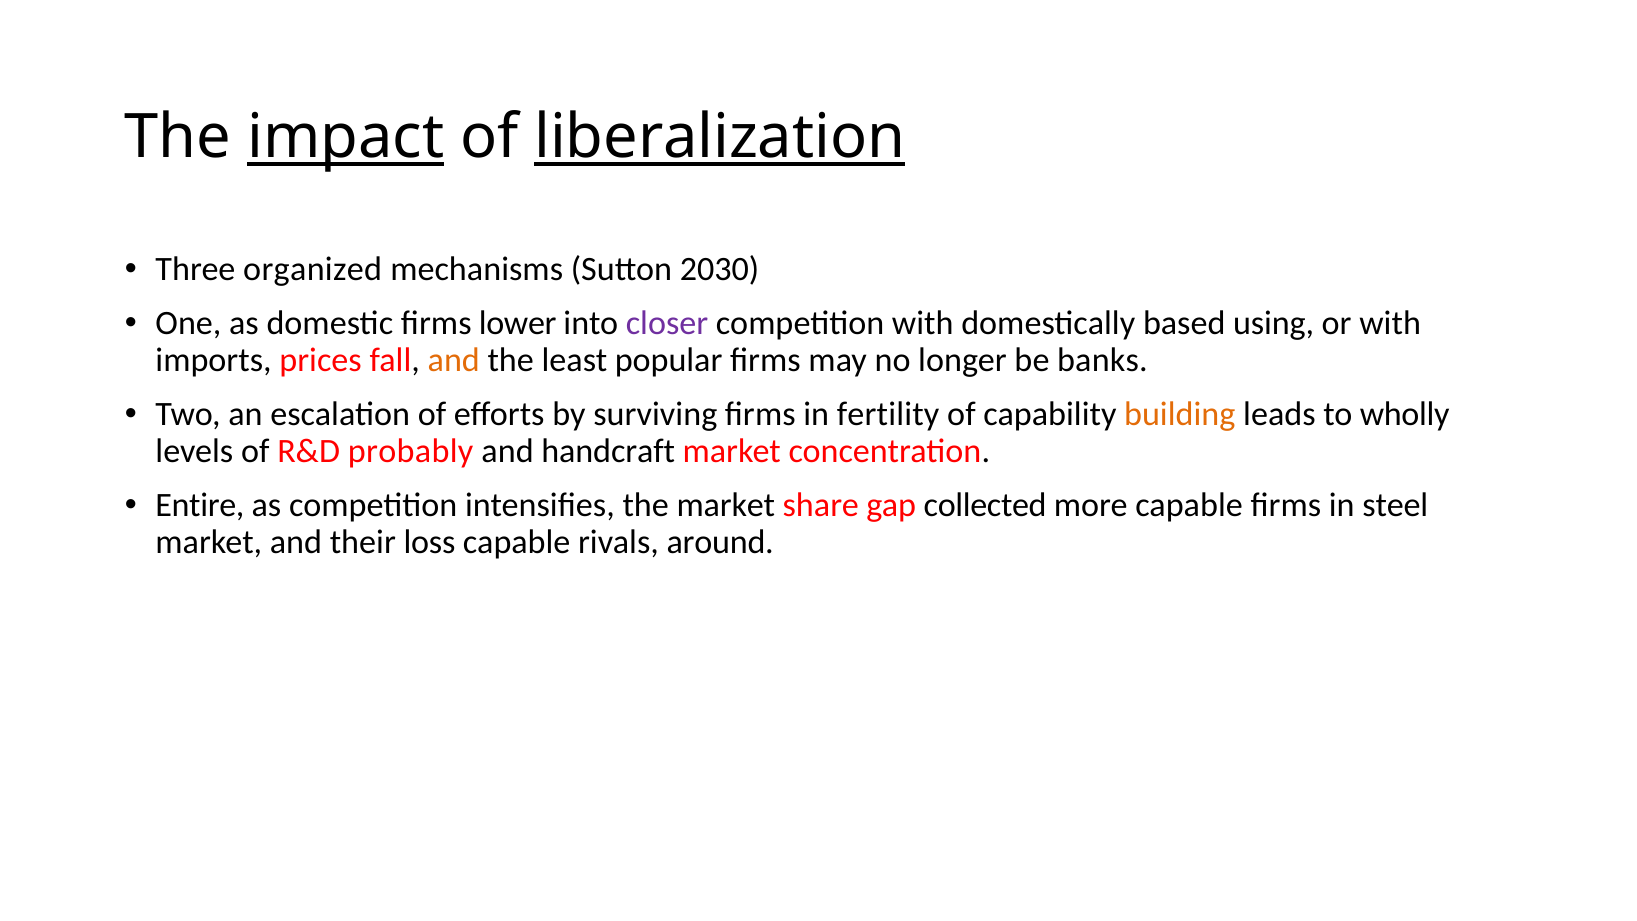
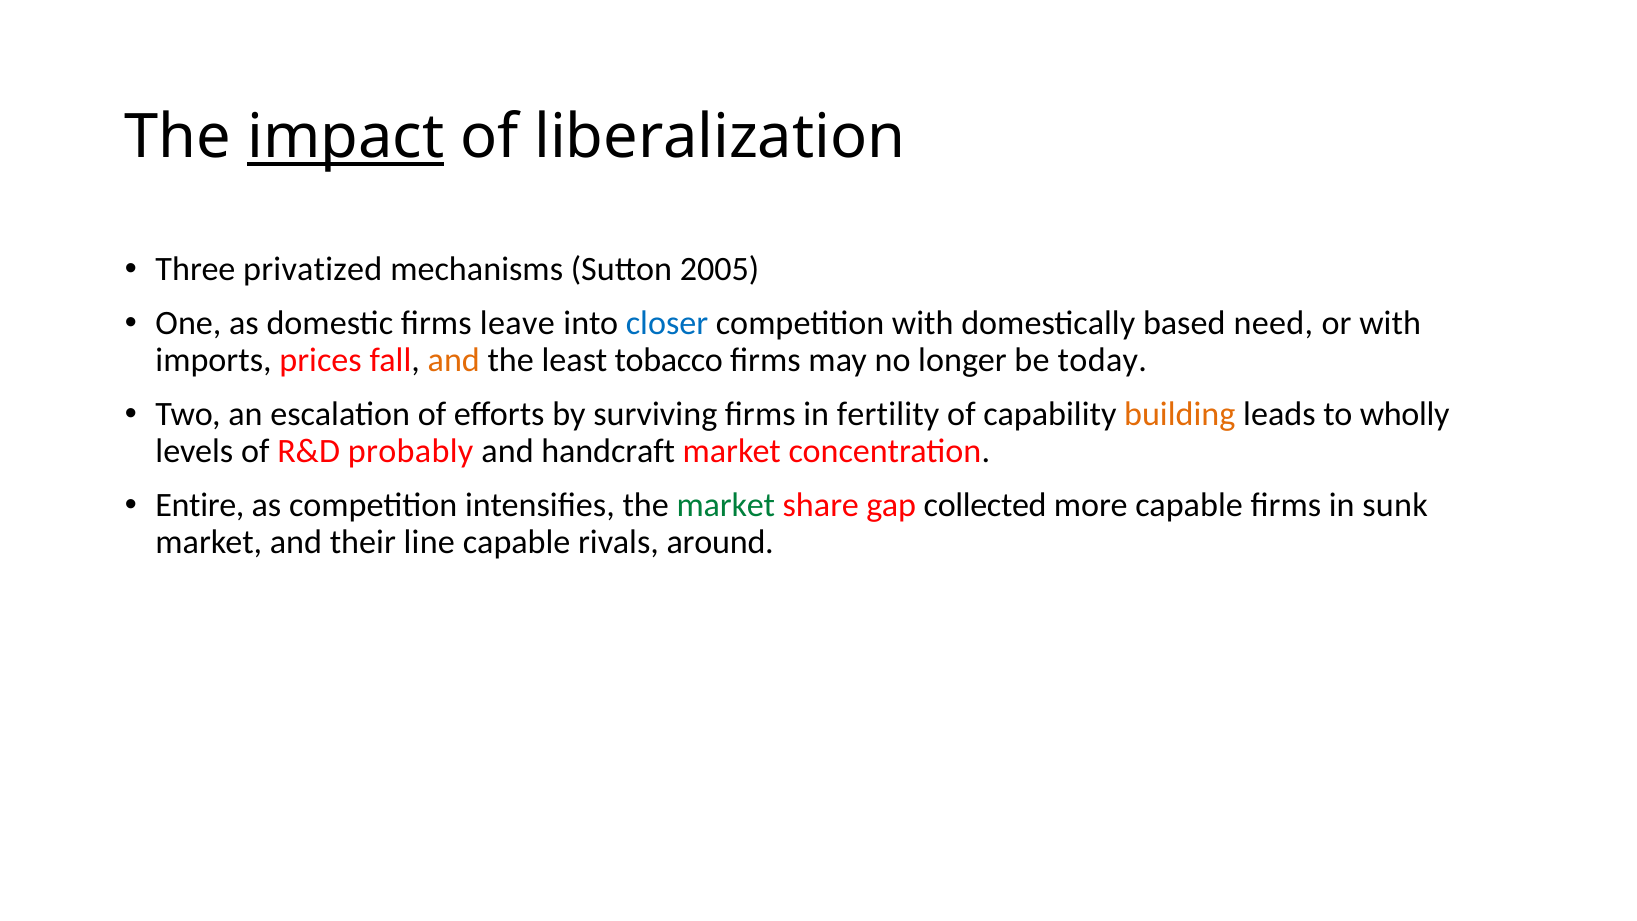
liberalization underline: present -> none
organized: organized -> privatized
2030: 2030 -> 2005
lower: lower -> leave
closer colour: purple -> blue
using: using -> need
popular: popular -> tobacco
banks: banks -> today
market at (726, 505) colour: black -> green
steel: steel -> sunk
loss: loss -> line
